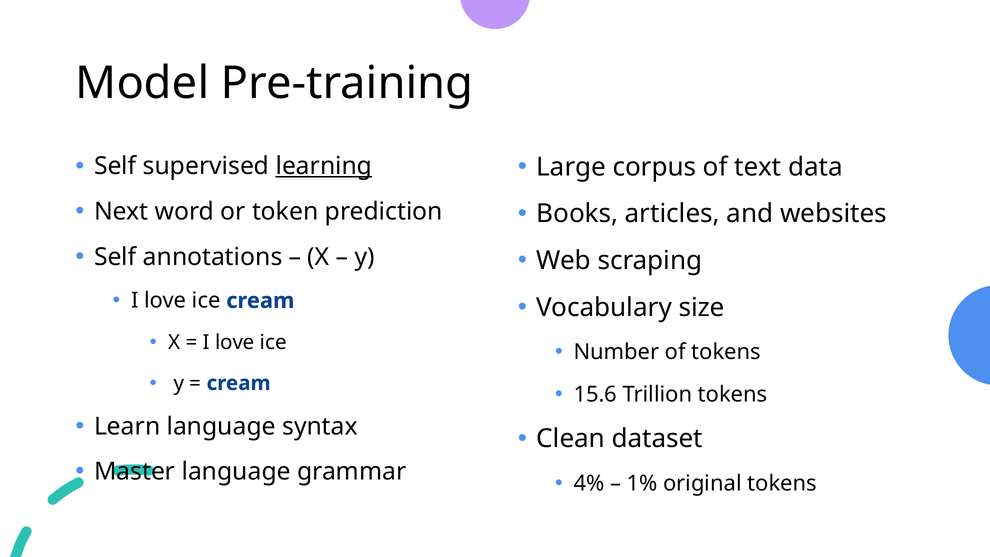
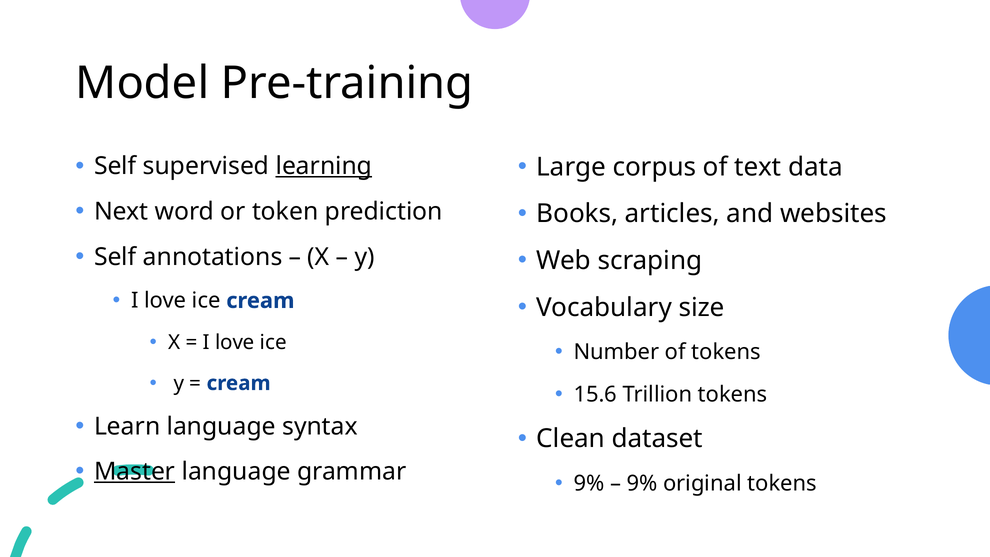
Master underline: none -> present
4% at (589, 483): 4% -> 9%
1% at (642, 483): 1% -> 9%
